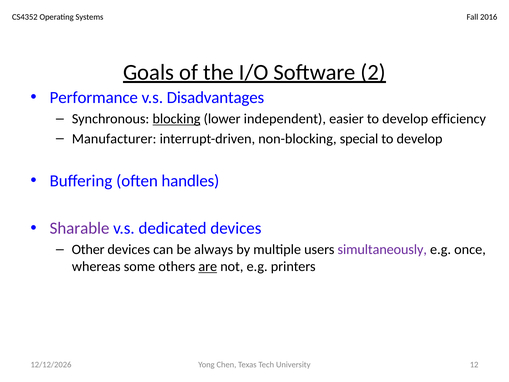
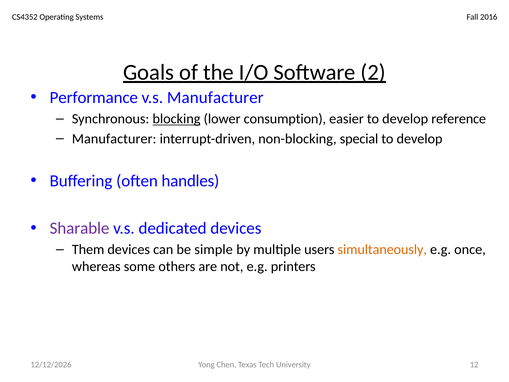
v.s Disadvantages: Disadvantages -> Manufacturer
independent: independent -> consumption
efficiency: efficiency -> reference
Other: Other -> Them
always: always -> simple
simultaneously colour: purple -> orange
are underline: present -> none
